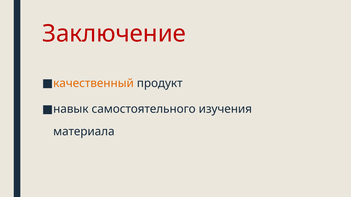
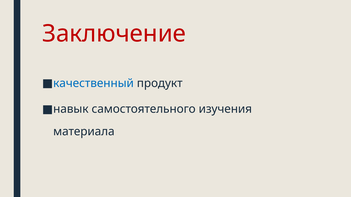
качественный colour: orange -> blue
